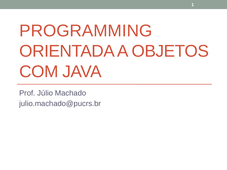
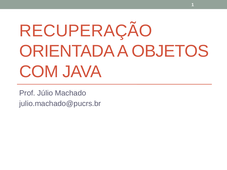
PROGRAMMING: PROGRAMMING -> RECUPERAÇÃO
